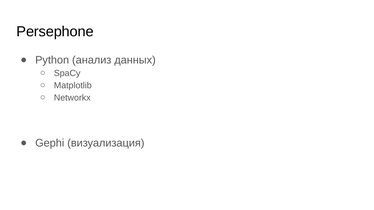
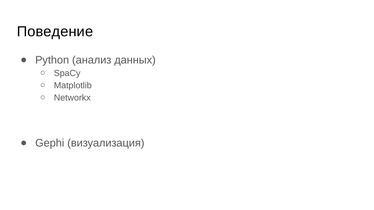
Persephone: Persephone -> Поведение
